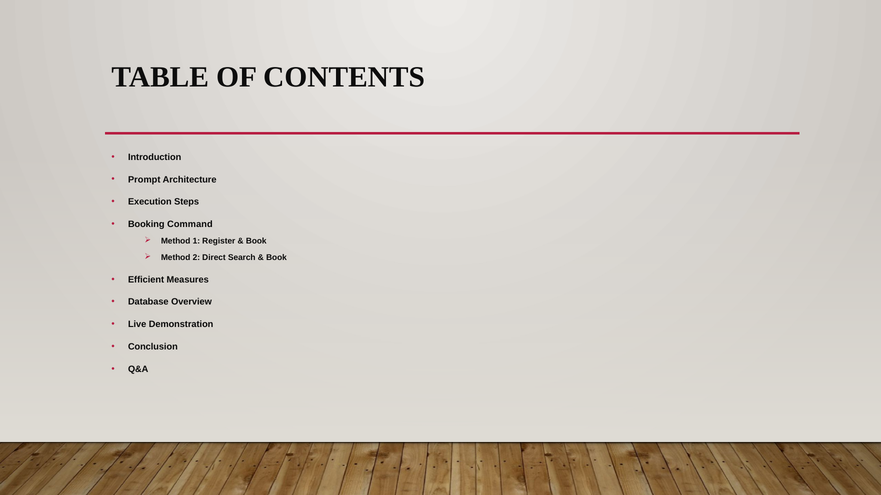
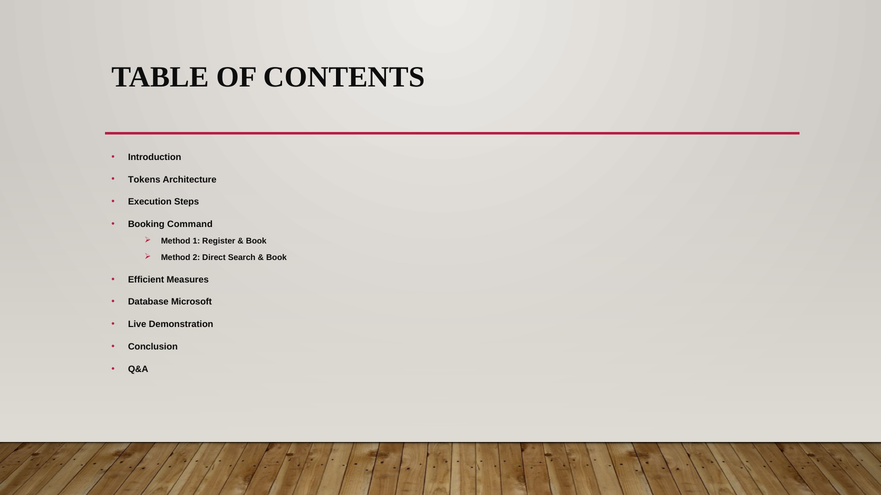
Prompt: Prompt -> Tokens
Overview: Overview -> Microsoft
